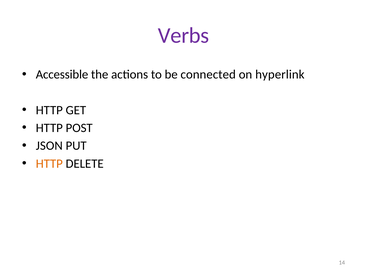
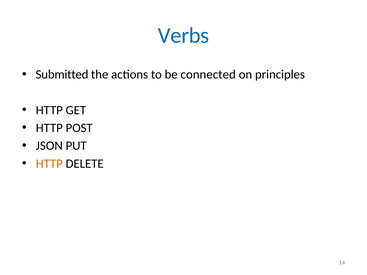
Verbs colour: purple -> blue
Accessible: Accessible -> Submitted
hyperlink: hyperlink -> principles
